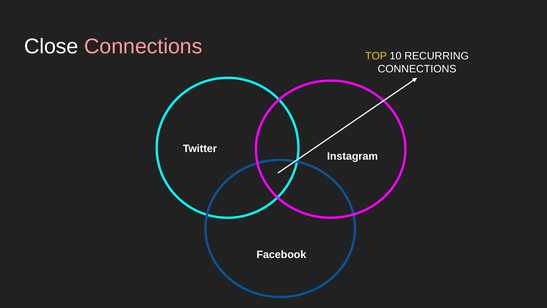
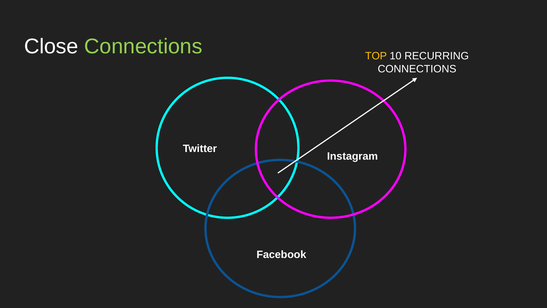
Connections at (143, 46) colour: pink -> light green
